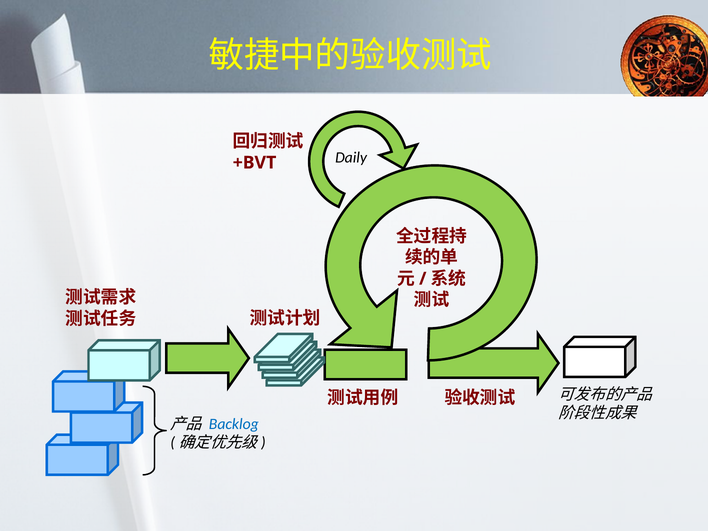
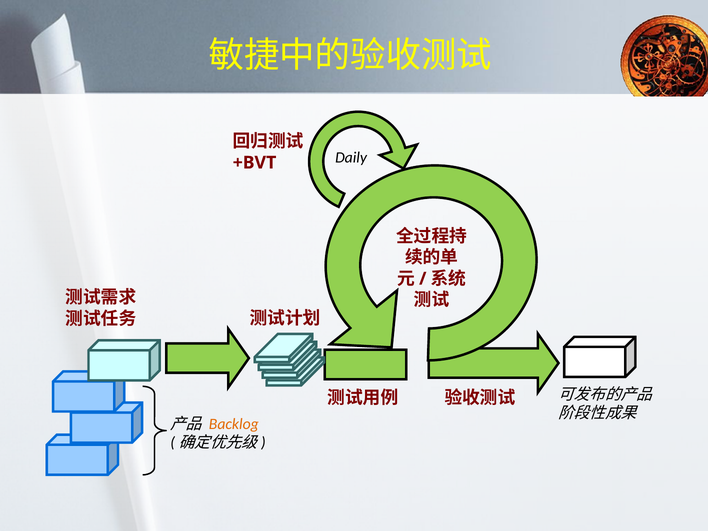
Backlog colour: blue -> orange
